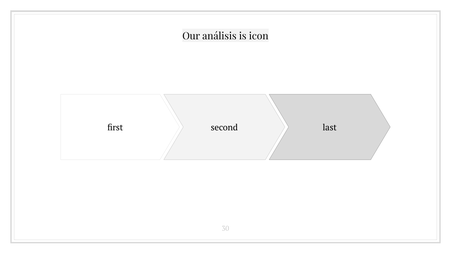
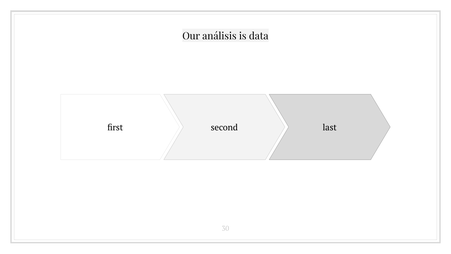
icon: icon -> data
